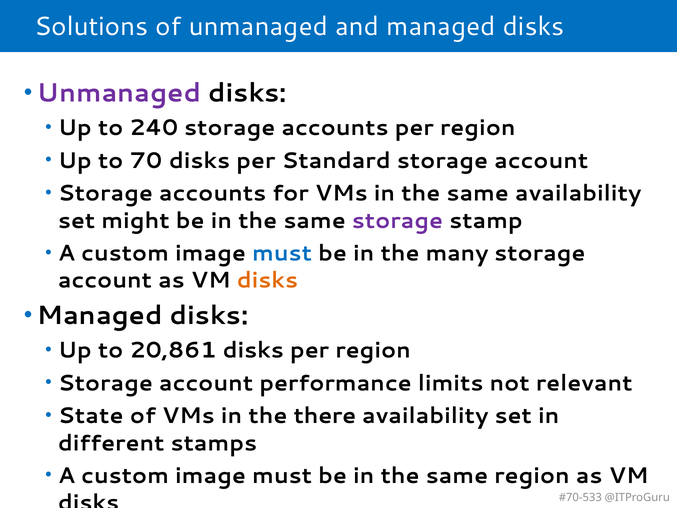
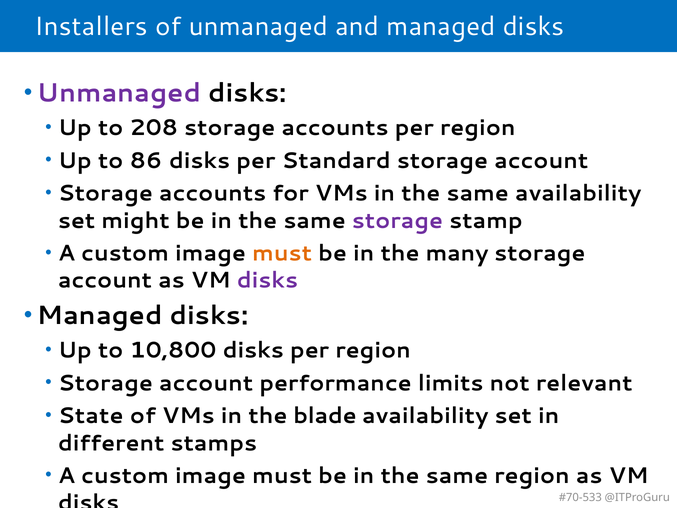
Solutions: Solutions -> Installers
240: 240 -> 208
70: 70 -> 86
must at (282, 253) colour: blue -> orange
disks at (267, 280) colour: orange -> purple
20,861: 20,861 -> 10,800
there: there -> blade
